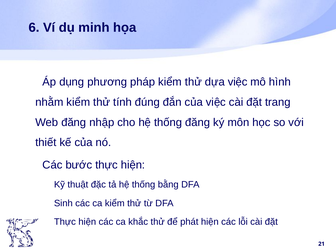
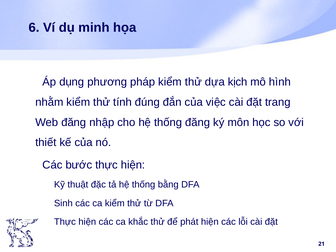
dựa việc: việc -> kịch
